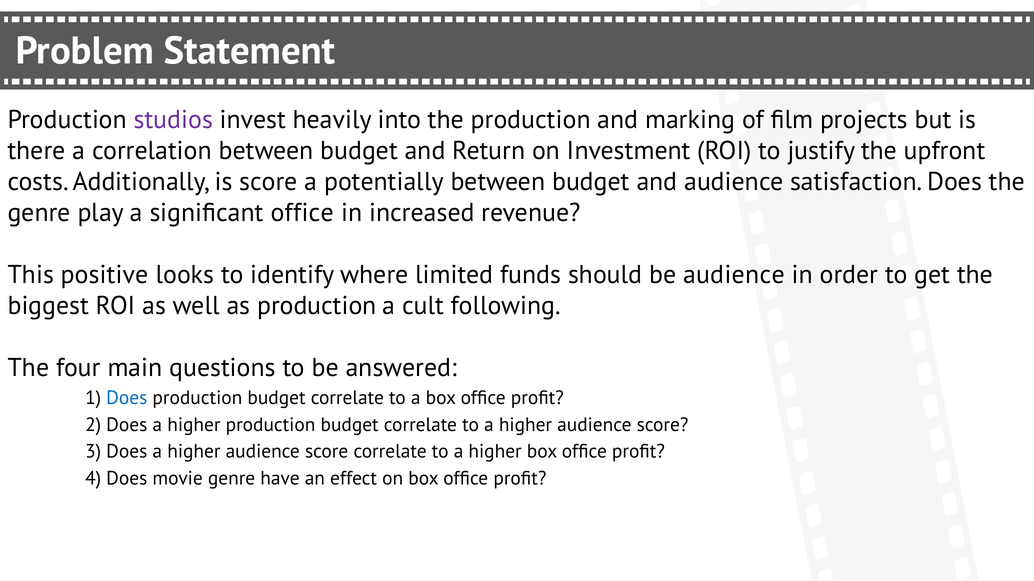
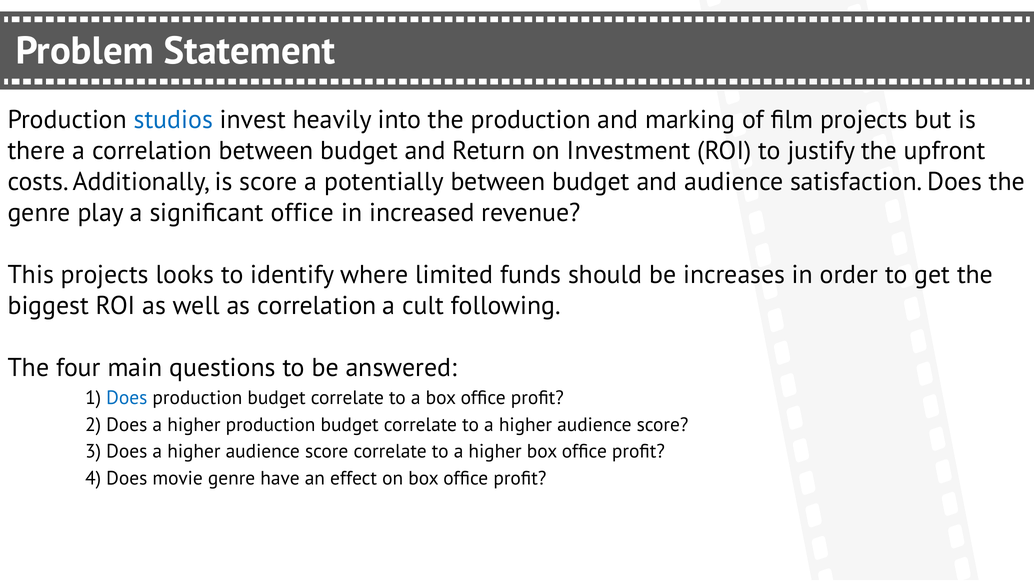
studios colour: purple -> blue
This positive: positive -> projects
be audience: audience -> increases
as production: production -> correlation
